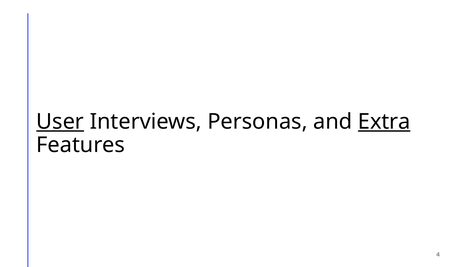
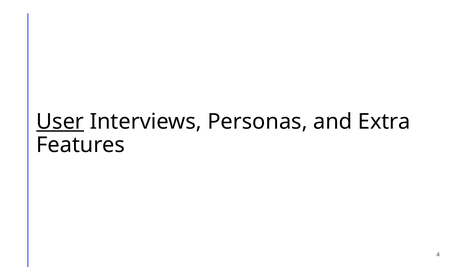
Extra underline: present -> none
